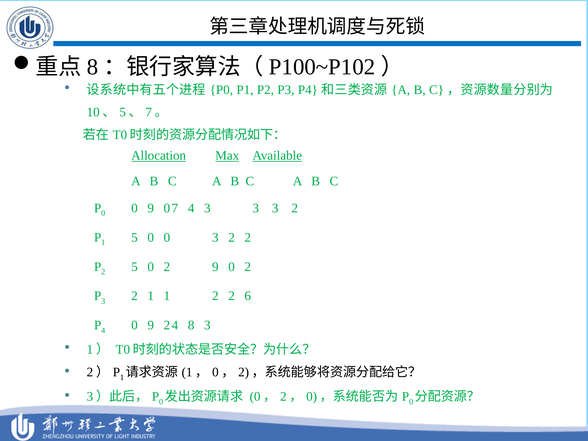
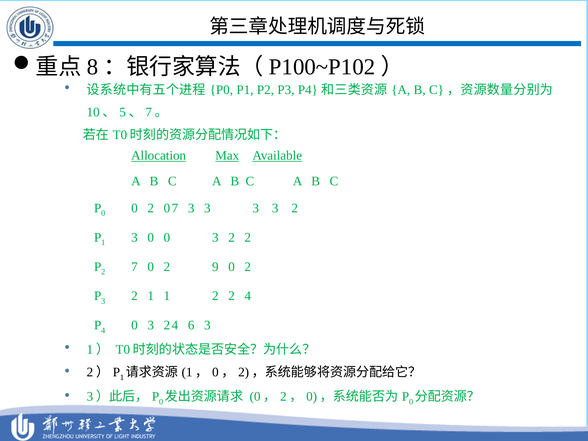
0 0 9: 9 -> 2
4 at (191, 208): 4 -> 3
1 5: 5 -> 3
2 5: 5 -> 7
2 6: 6 -> 4
4 0 9: 9 -> 3
8 at (191, 325): 8 -> 6
